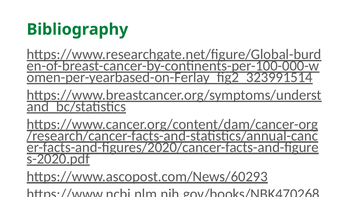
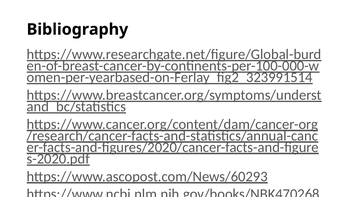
Bibliography colour: green -> black
